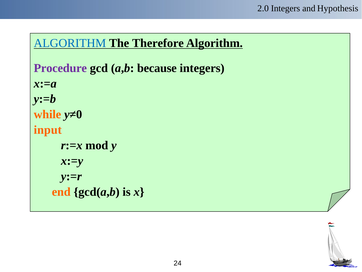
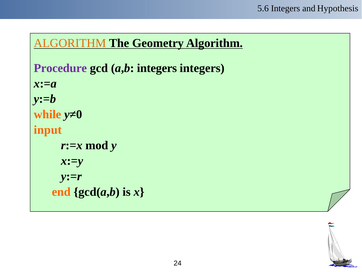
2.0: 2.0 -> 5.6
ALGORITHM at (70, 43) colour: blue -> orange
Therefore: Therefore -> Geometry
a,b because: because -> integers
